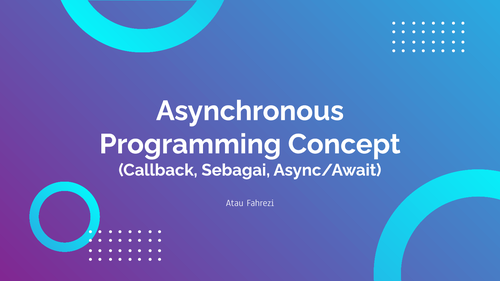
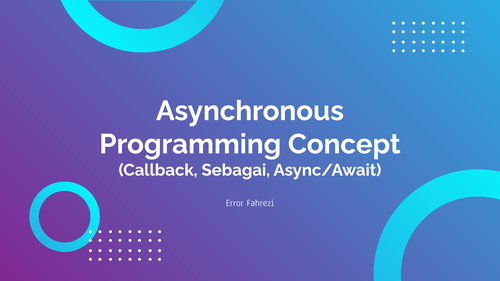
Atau: Atau -> Error
